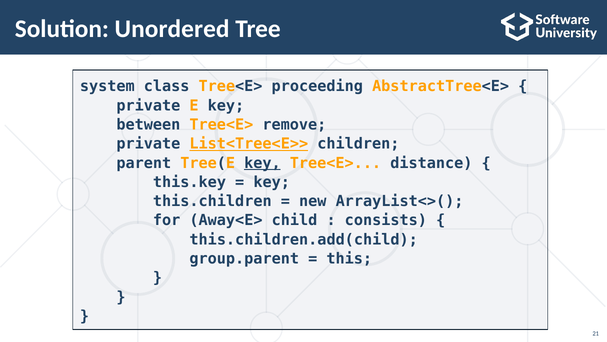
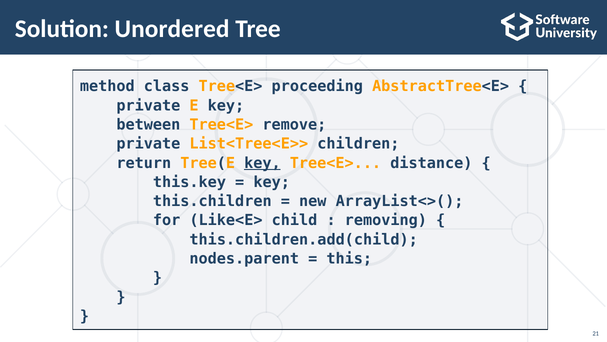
system: system -> method
List<Tree<E>> underline: present -> none
parent: parent -> return
Away<E>: Away<E> -> Like<E>
consists: consists -> removing
group.parent: group.parent -> nodes.parent
